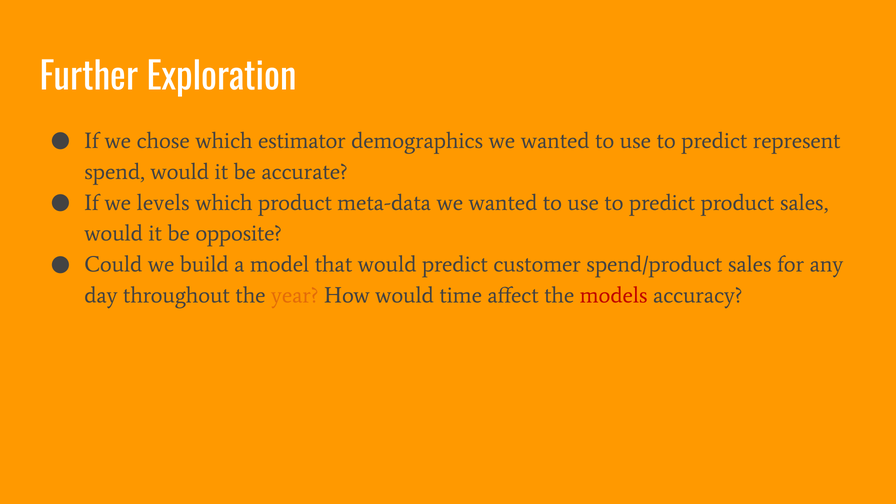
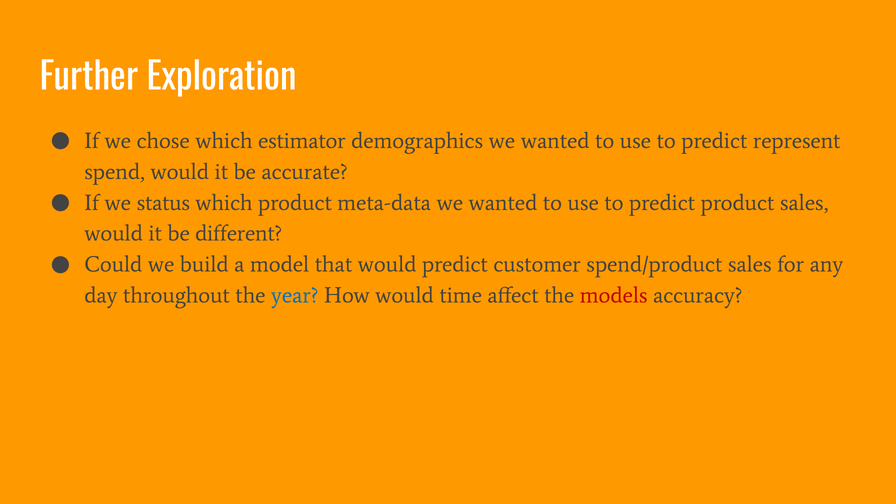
levels: levels -> status
opposite: opposite -> different
year colour: orange -> blue
